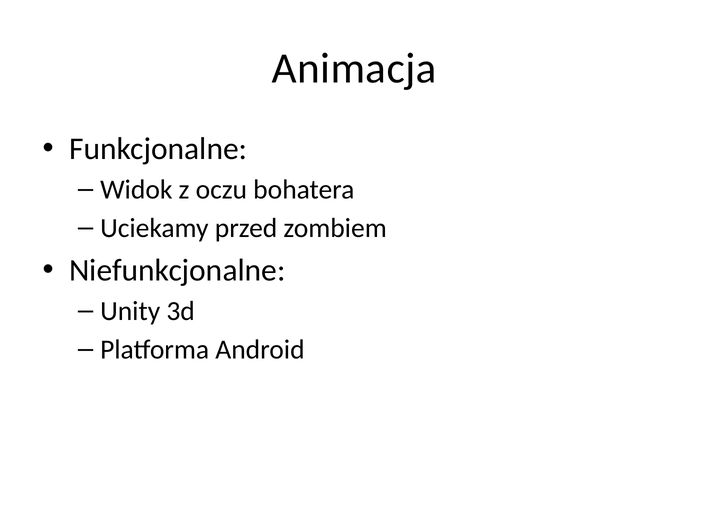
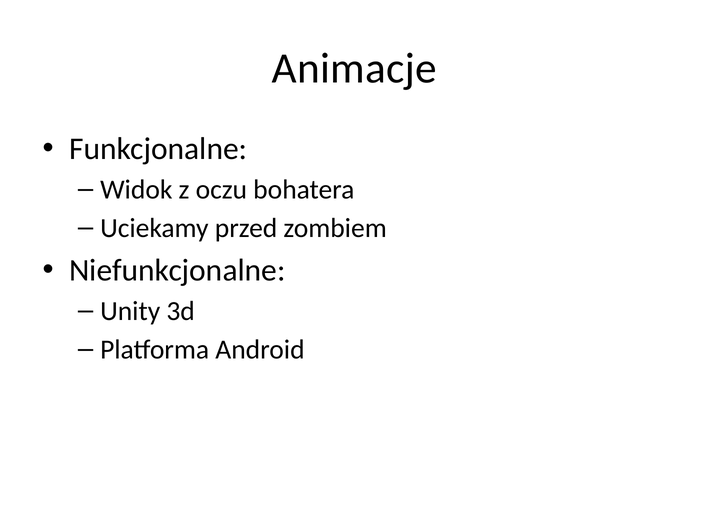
Animacja: Animacja -> Animacje
